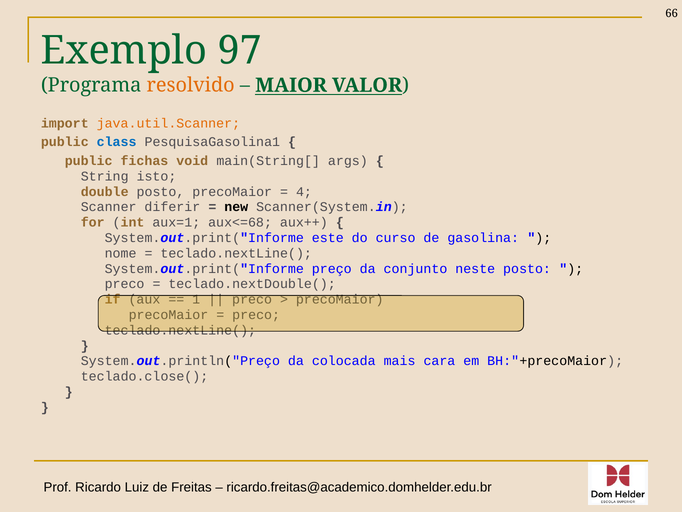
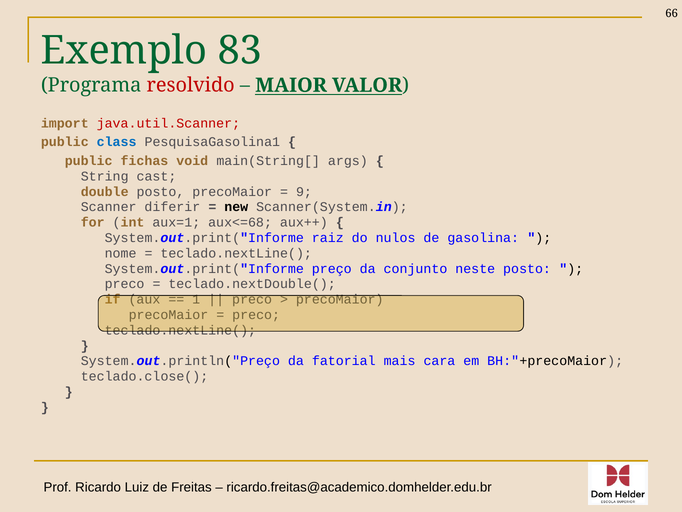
97: 97 -> 83
resolvido colour: orange -> red
java.util.Scanner colour: orange -> red
isto: isto -> cast
4: 4 -> 9
este: este -> raiz
curso: curso -> nulos
colocada: colocada -> fatorial
